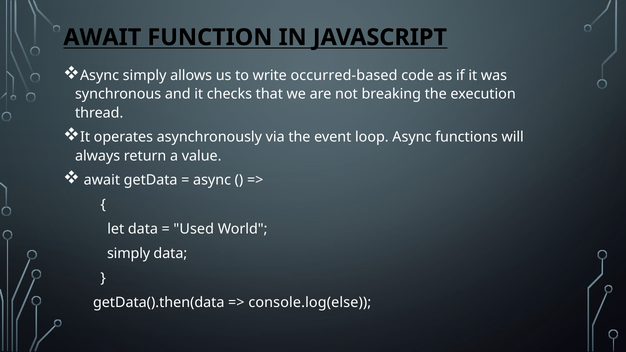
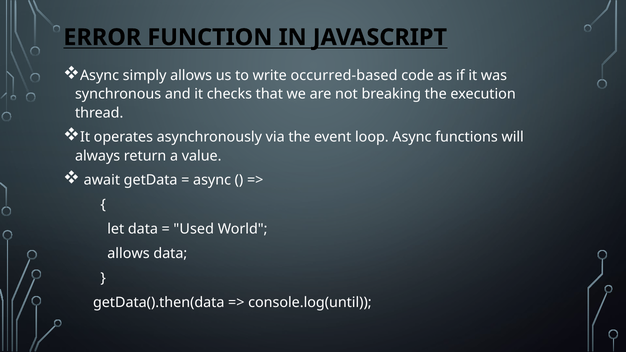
AWAIT at (102, 37): AWAIT -> ERROR
simply at (129, 254): simply -> allows
console.log(else: console.log(else -> console.log(until
